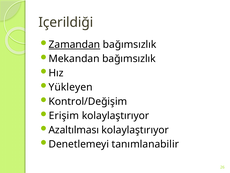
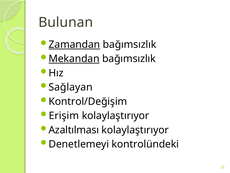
Içerildiği: Içerildiği -> Bulunan
Mekandan underline: none -> present
Yükleyen: Yükleyen -> Sağlayan
tanımlanabilir: tanımlanabilir -> kontrolündeki
